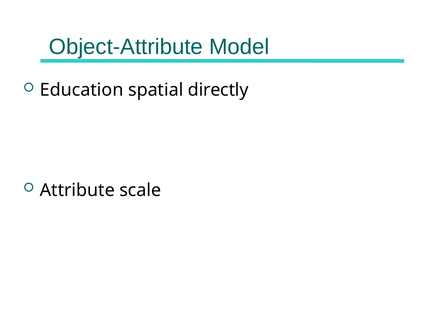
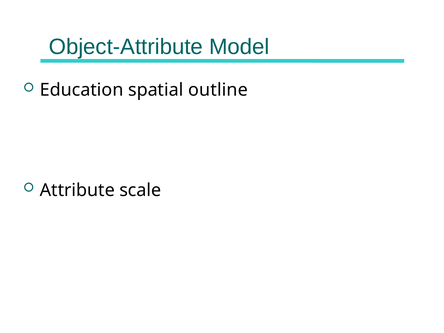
directly: directly -> outline
